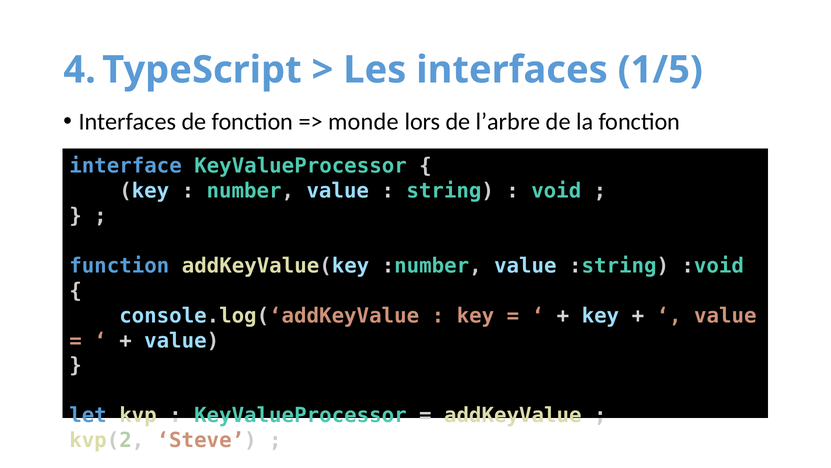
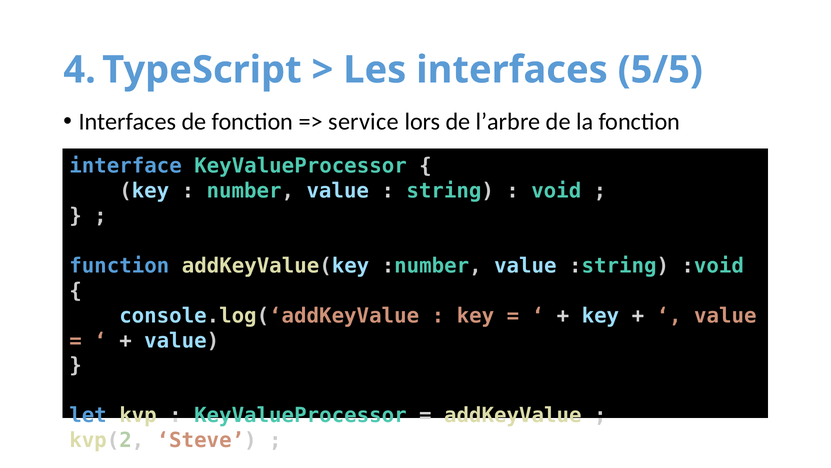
1/5: 1/5 -> 5/5
monde: monde -> service
